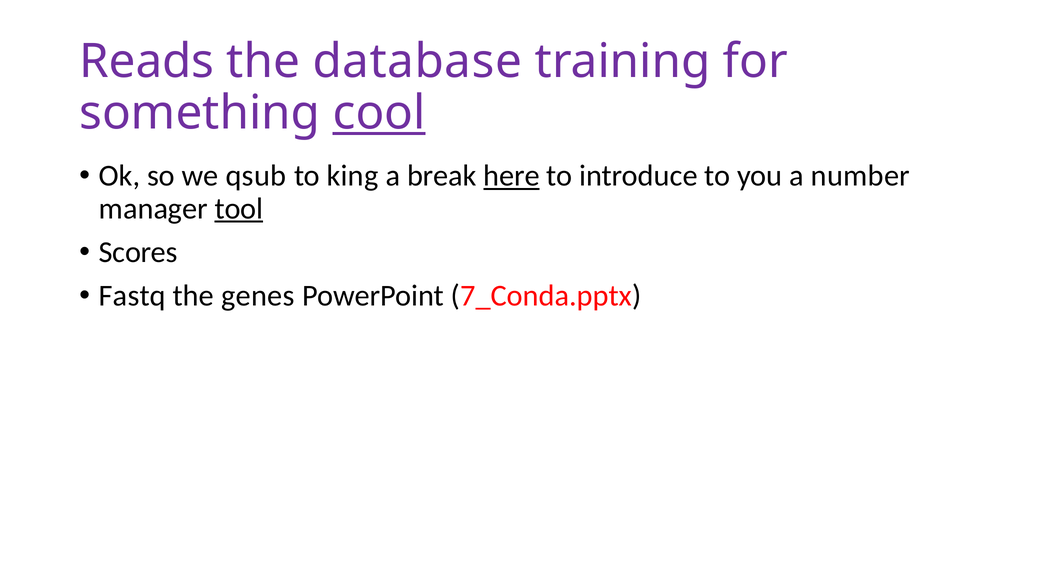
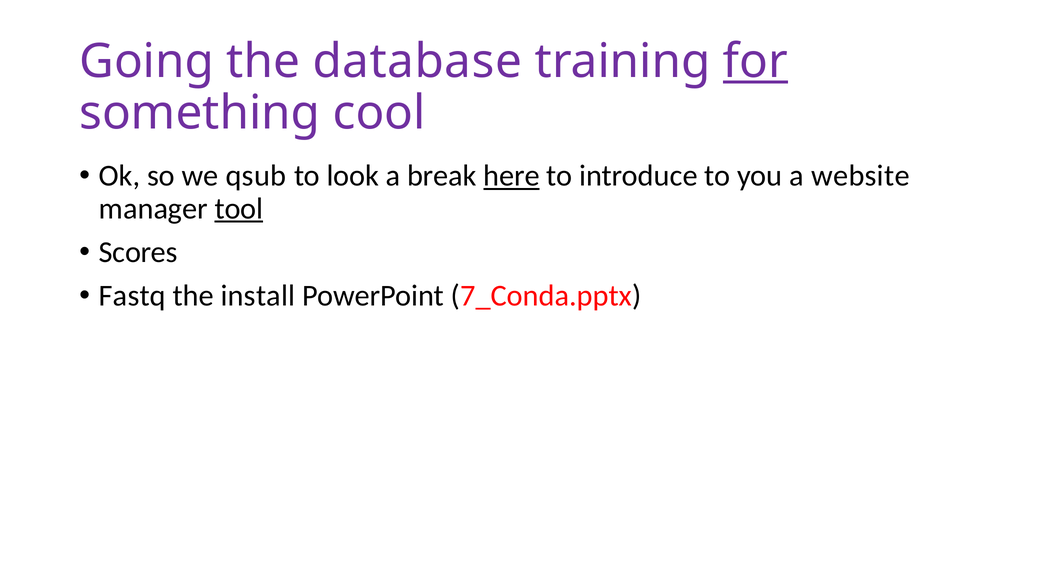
Reads: Reads -> Going
for underline: none -> present
cool underline: present -> none
king: king -> look
number: number -> website
genes: genes -> install
